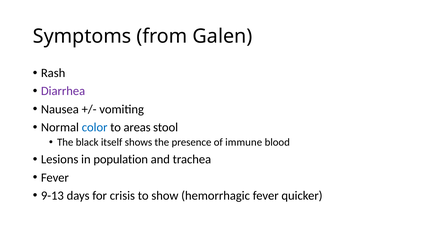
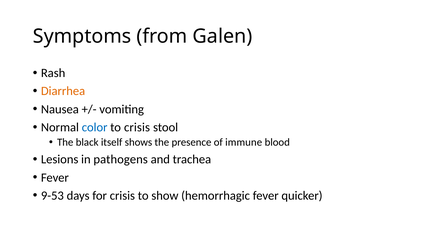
Diarrhea colour: purple -> orange
to areas: areas -> crisis
population: population -> pathogens
9-13: 9-13 -> 9-53
